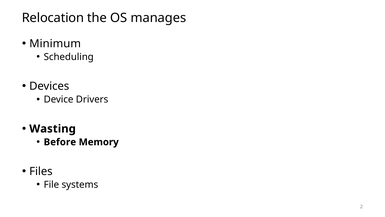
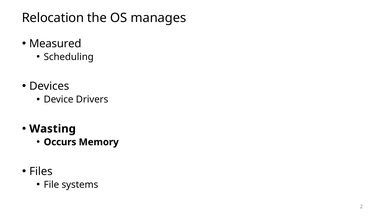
Minimum: Minimum -> Measured
Before: Before -> Occurs
